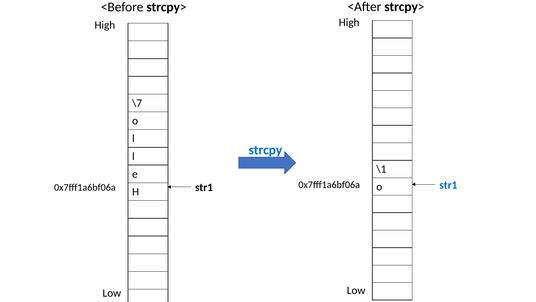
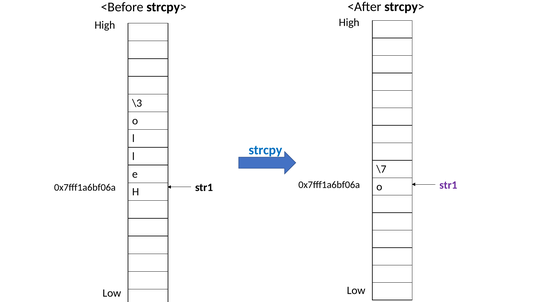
\7: \7 -> \3
\1: \1 -> \7
str1 at (448, 185) colour: blue -> purple
